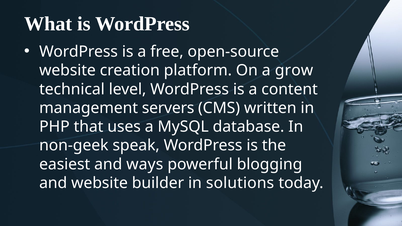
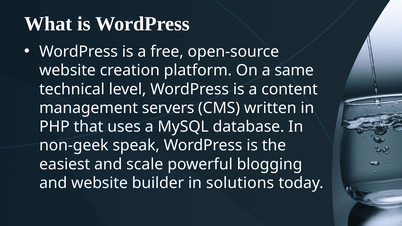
grow: grow -> same
ways: ways -> scale
